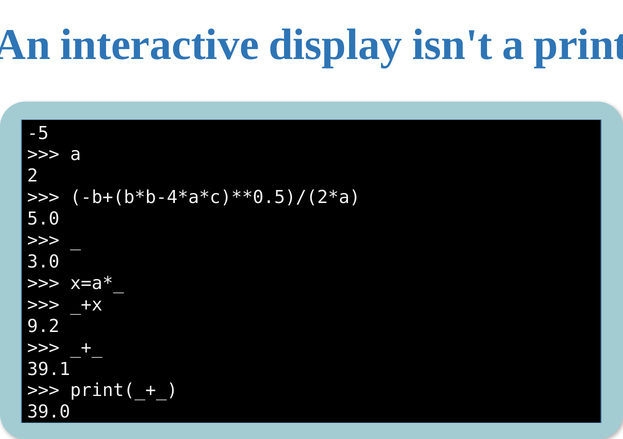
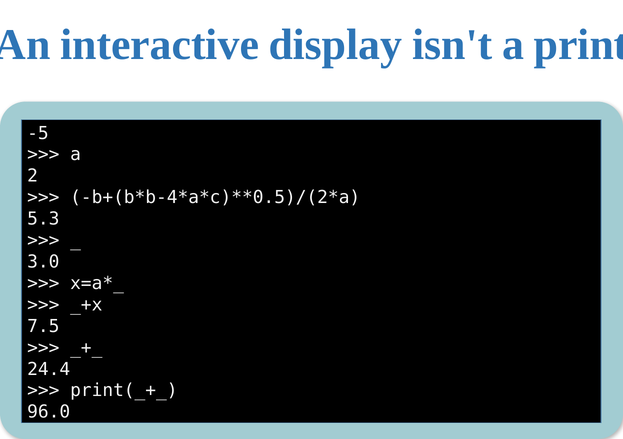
5.0: 5.0 -> 5.3
9.2: 9.2 -> 7.5
39.1: 39.1 -> 24.4
39.0: 39.0 -> 96.0
